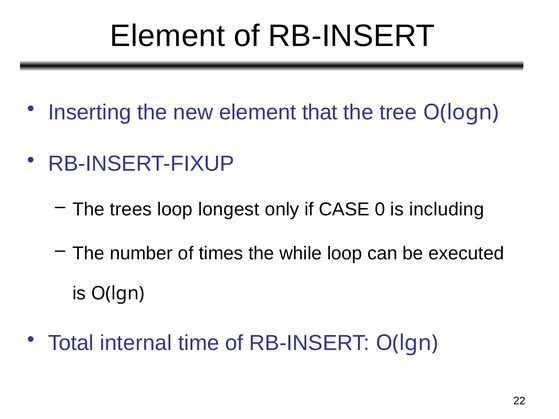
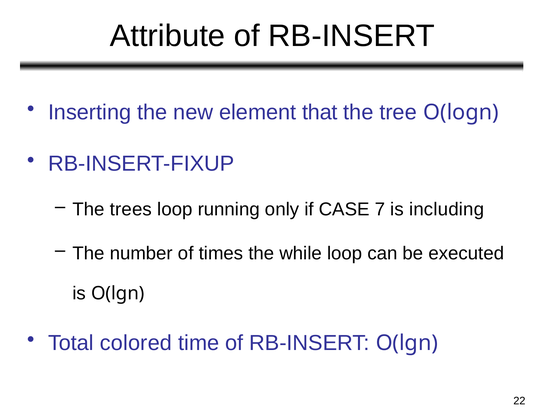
Element at (167, 36): Element -> Attribute
longest: longest -> running
0: 0 -> 7
internal: internal -> colored
